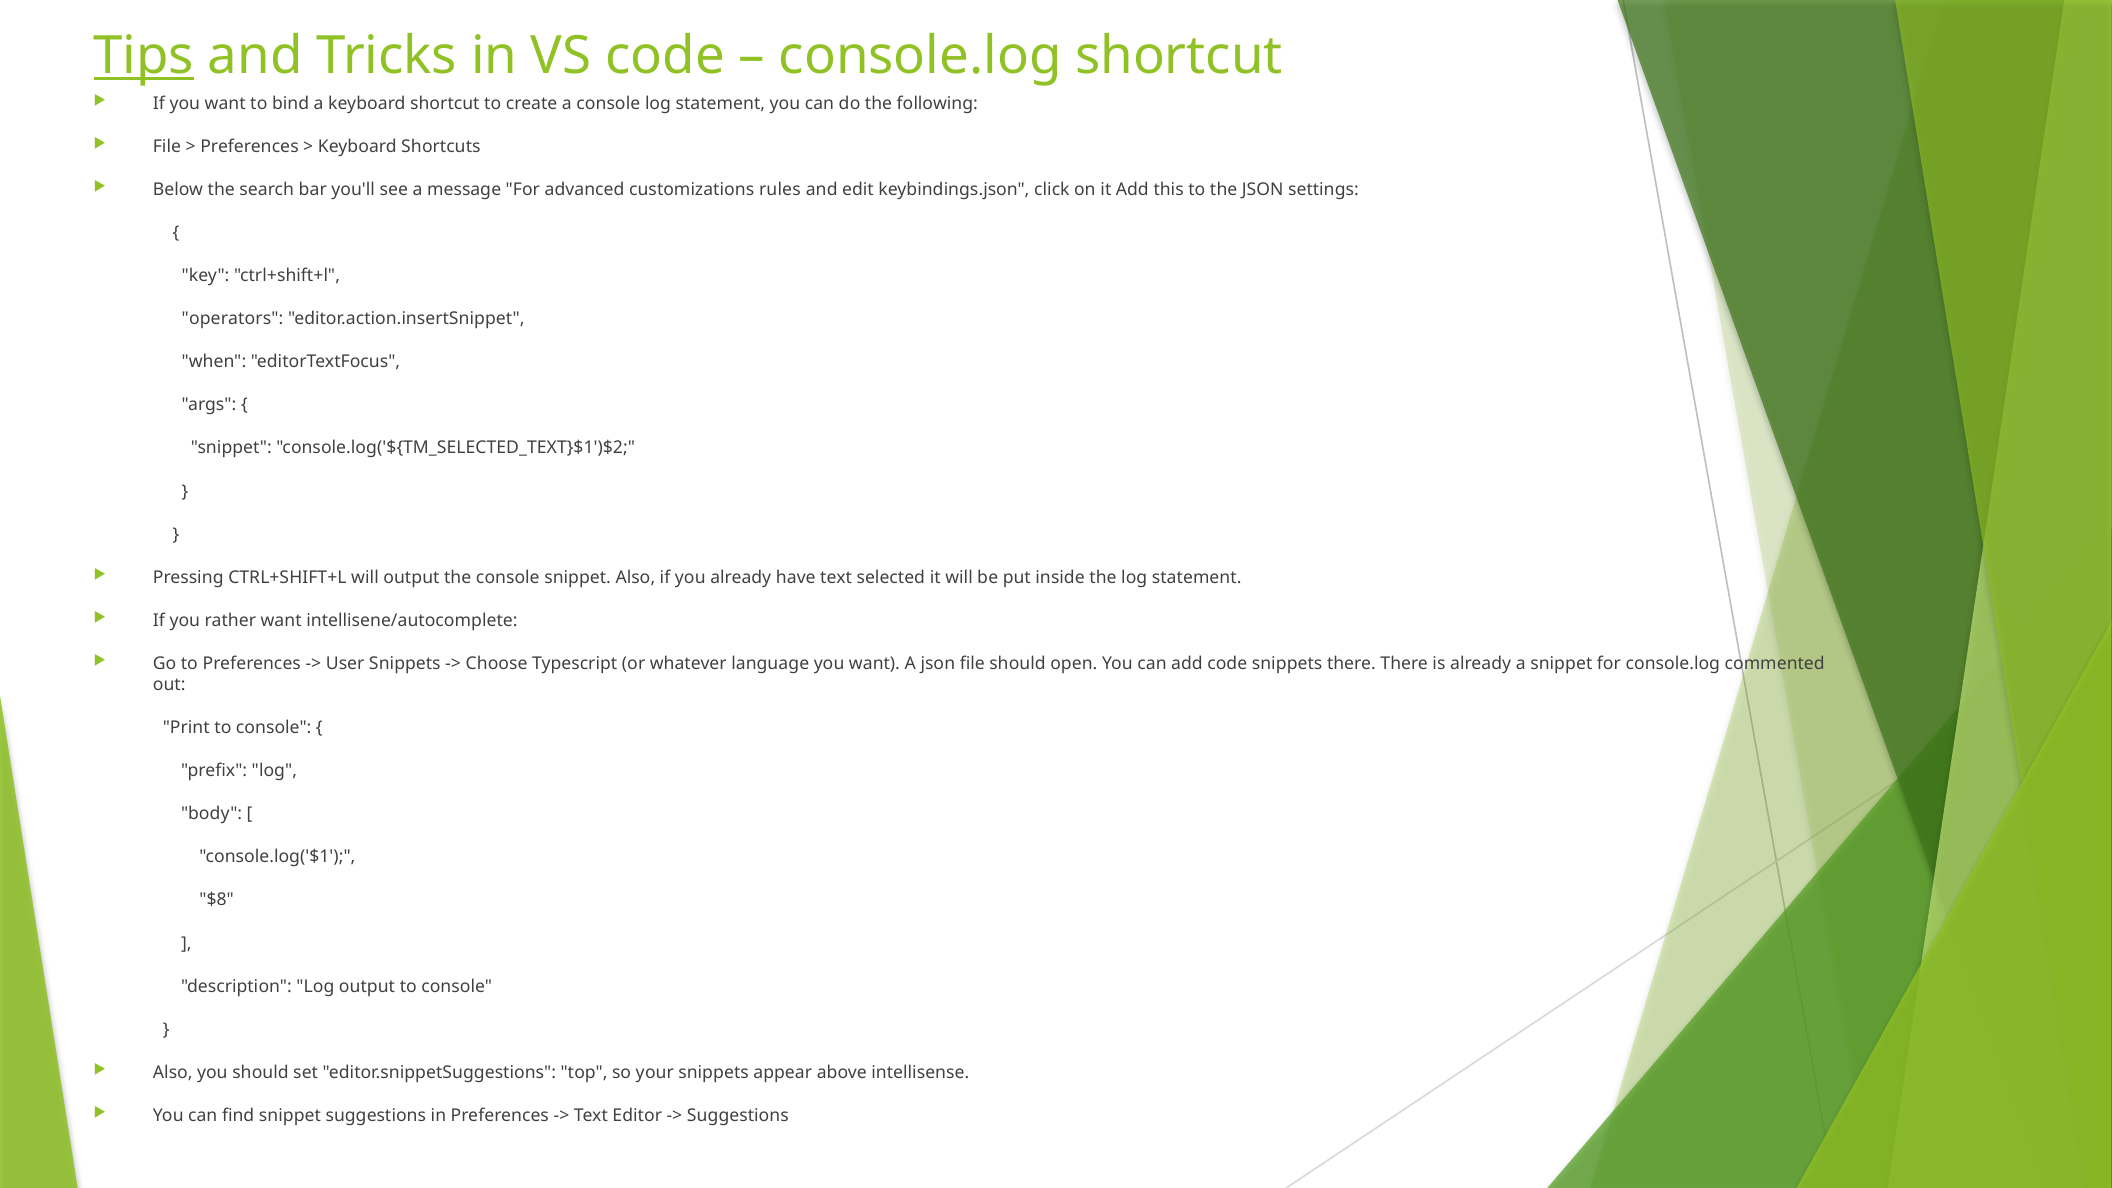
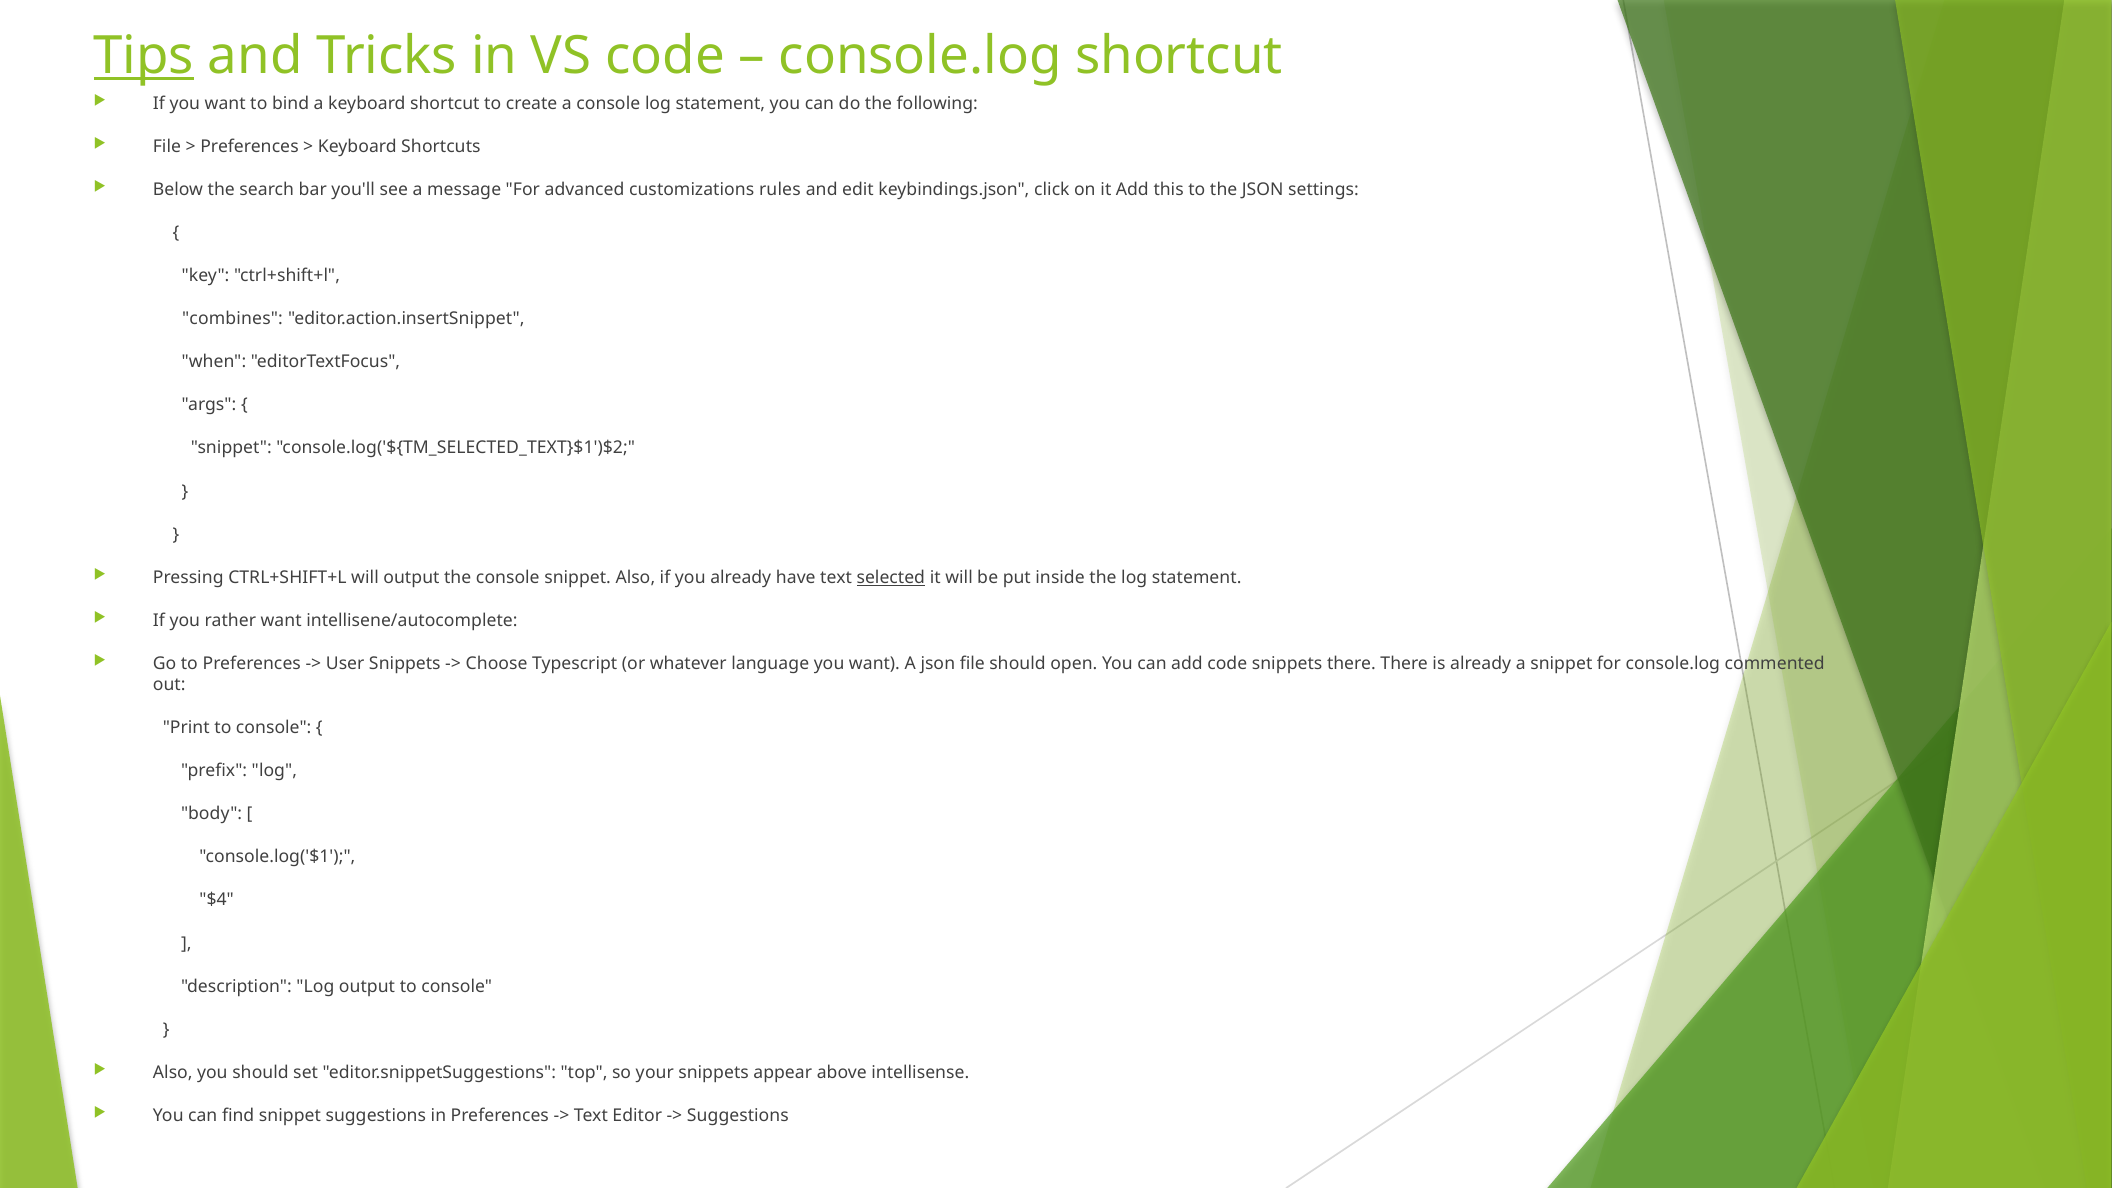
operators: operators -> combines
selected underline: none -> present
$8: $8 -> $4
